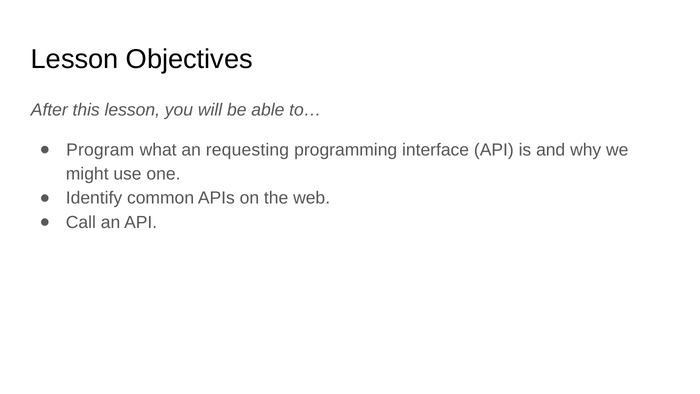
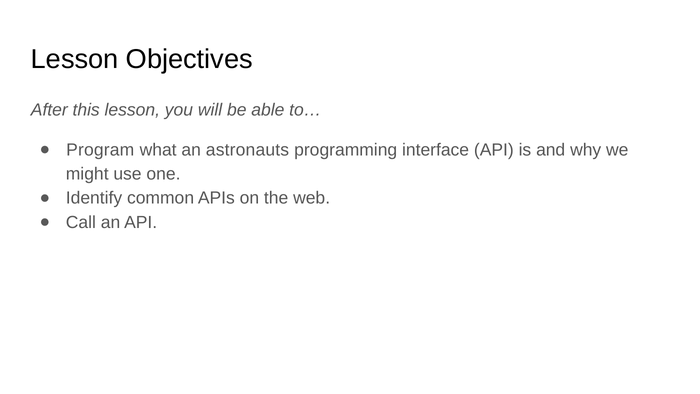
requesting: requesting -> astronauts
